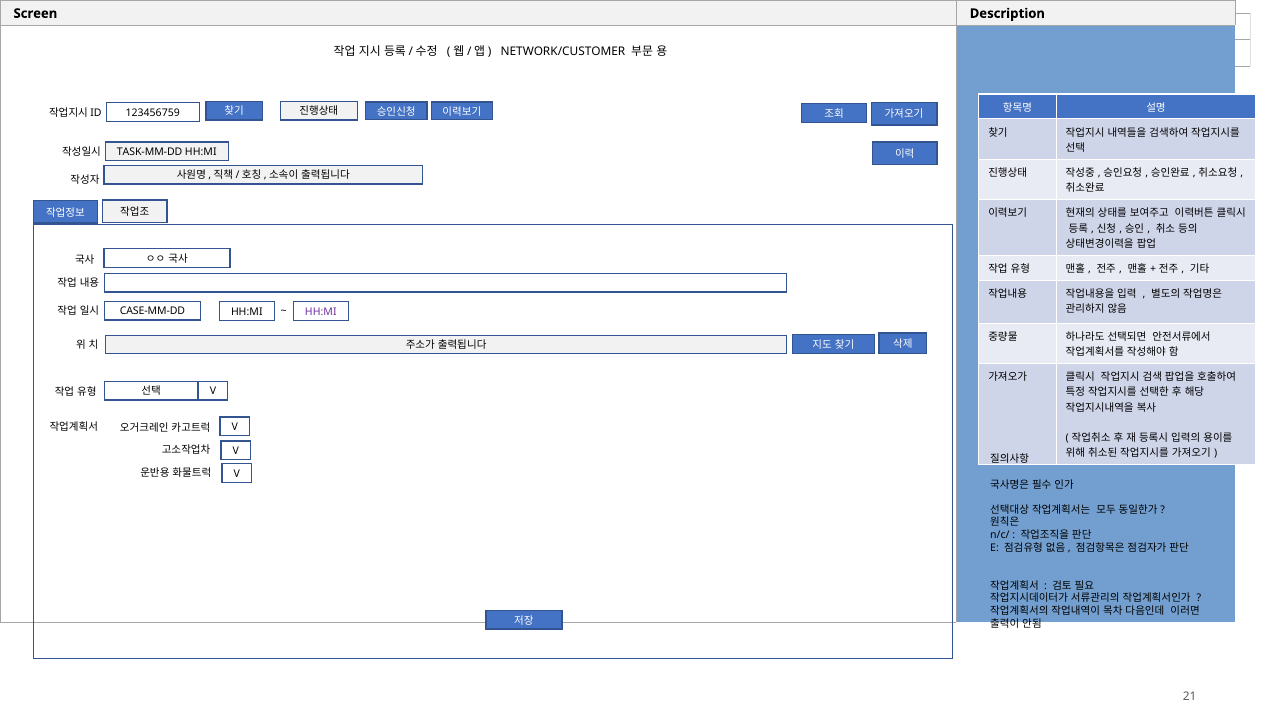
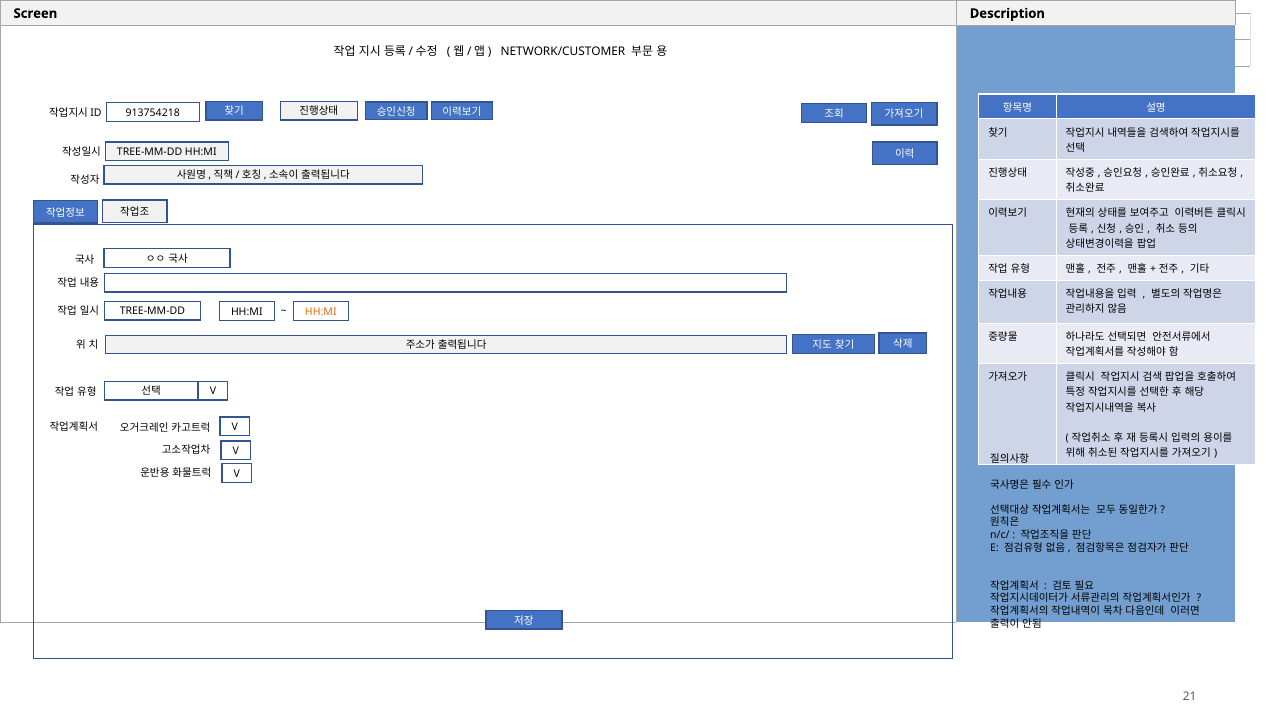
123456759: 123456759 -> 913754218
TASK-MM-DD at (150, 152): TASK-MM-DD -> TREE-MM-DD
CASE-MM-DD at (152, 311): CASE-MM-DD -> TREE-MM-DD
HH:MI at (321, 312) colour: purple -> orange
